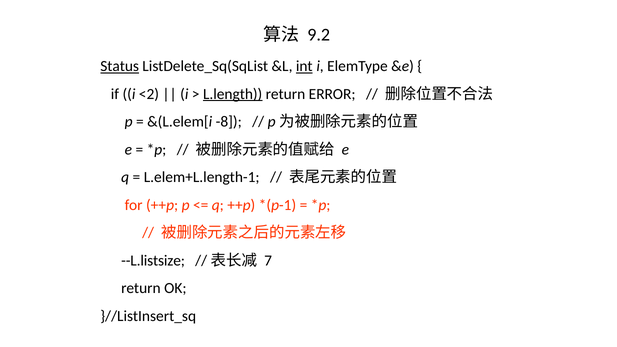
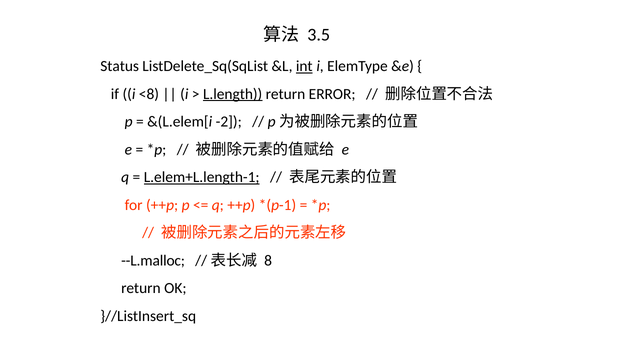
9.2: 9.2 -> 3.5
Status underline: present -> none
<2: <2 -> <8
-8: -8 -> -2
L.elem+L.length-1 underline: none -> present
--L.listsize: --L.listsize -> --L.malloc
7: 7 -> 8
